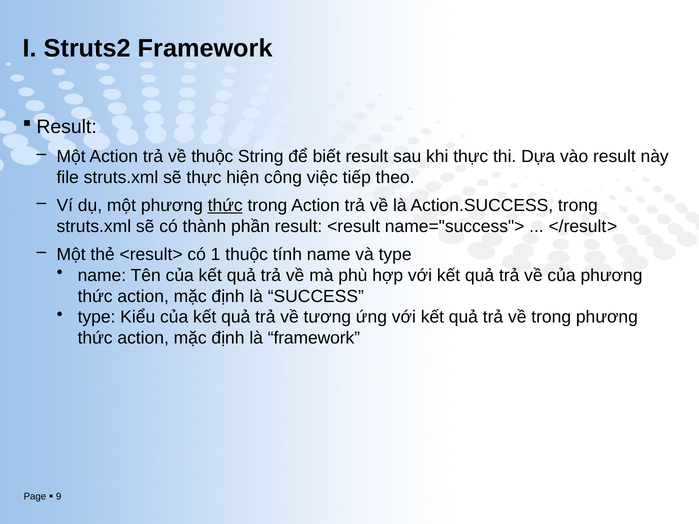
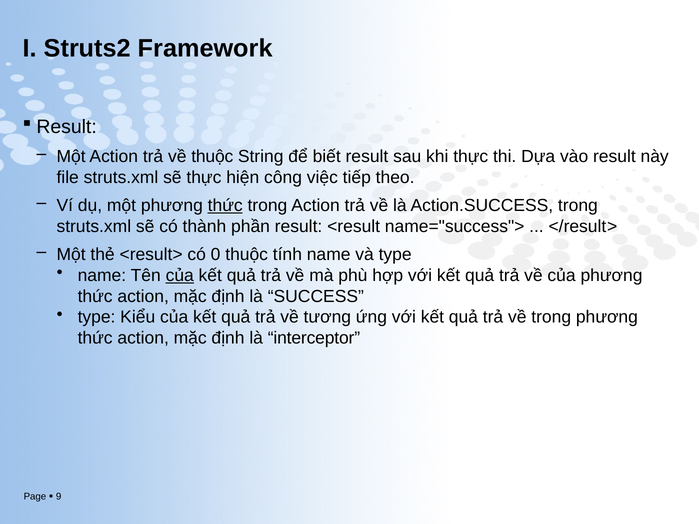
1: 1 -> 0
của at (180, 275) underline: none -> present
là framework: framework -> interceptor
